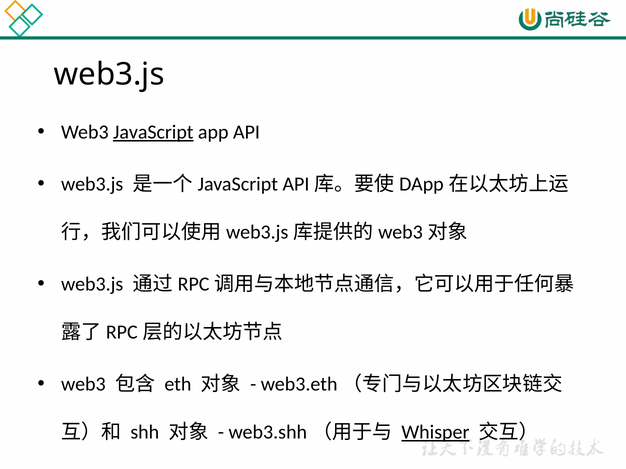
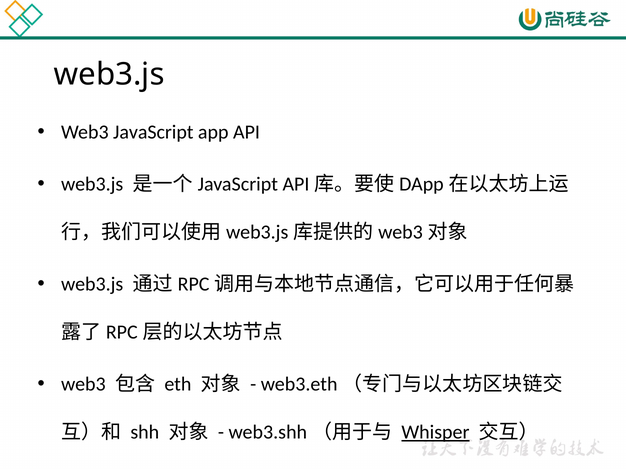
JavaScript underline: present -> none
